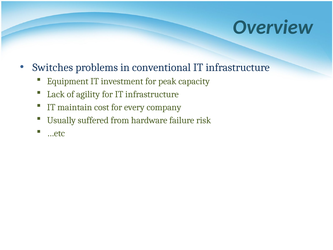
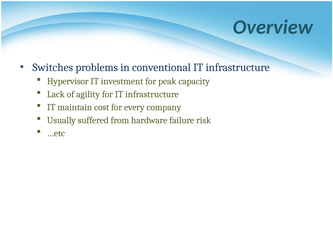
Equipment: Equipment -> Hypervisor
